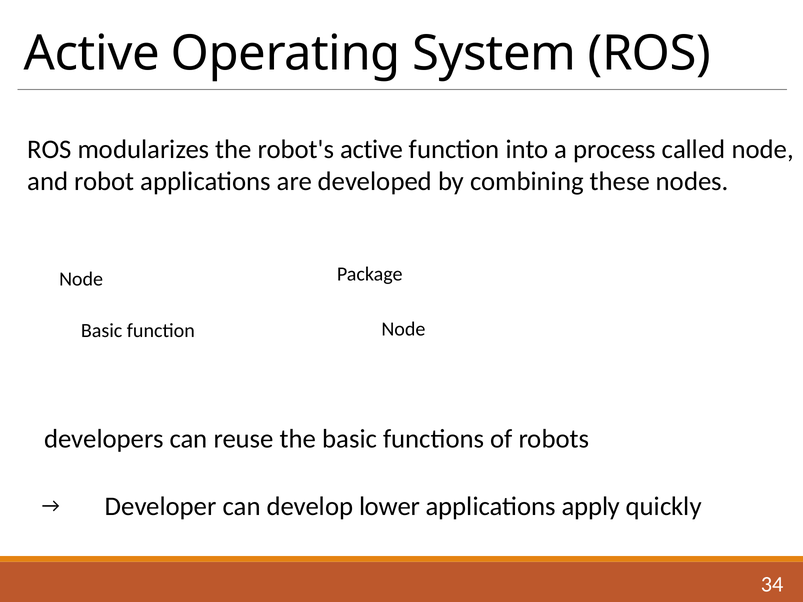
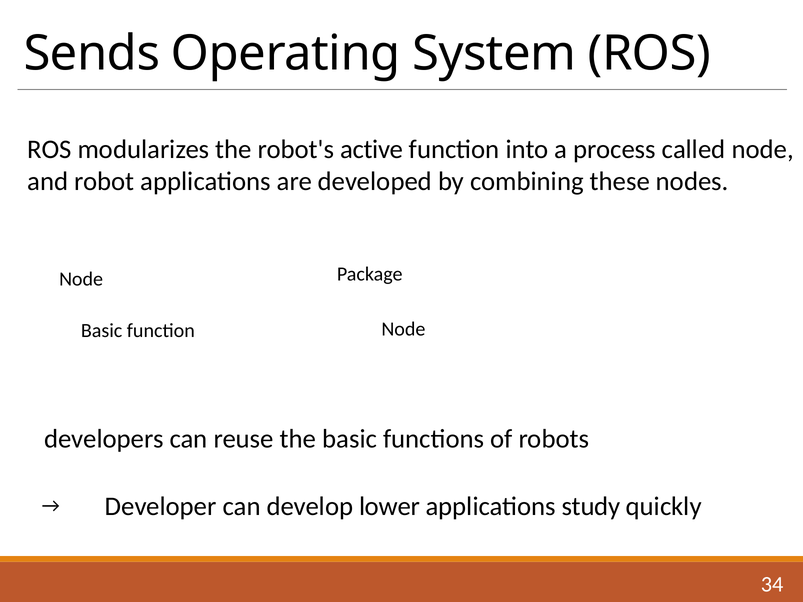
Active at (92, 54): Active -> Sends
apply: apply -> study
